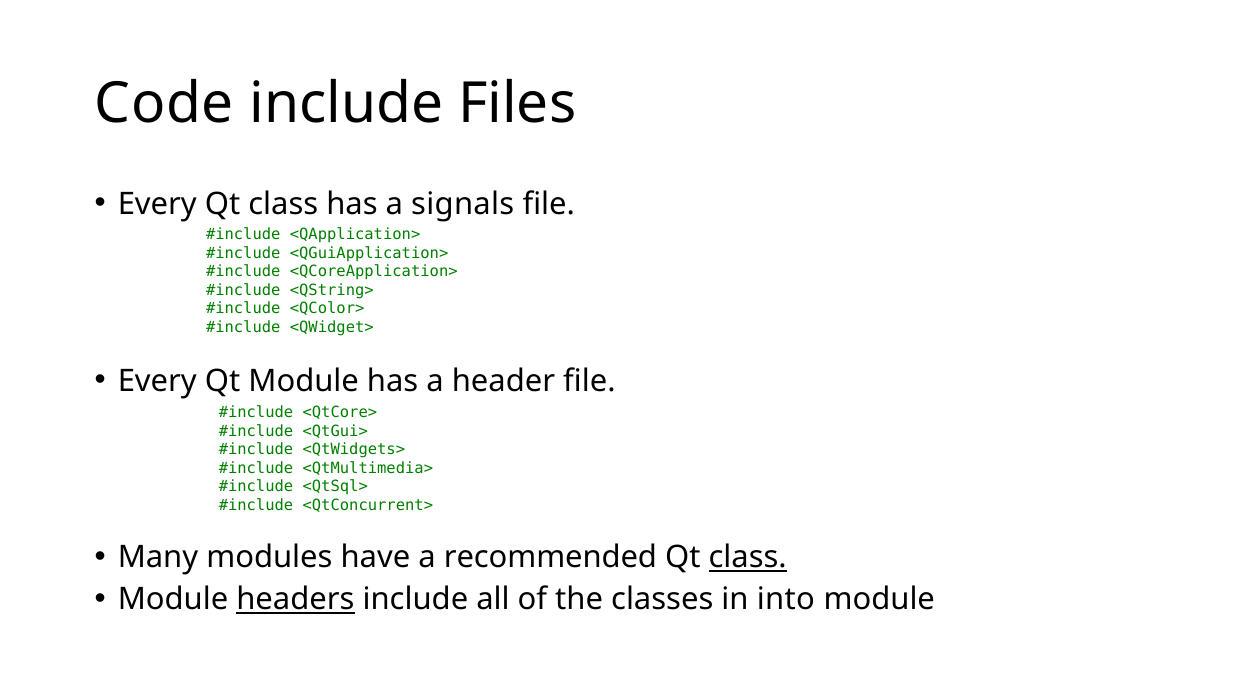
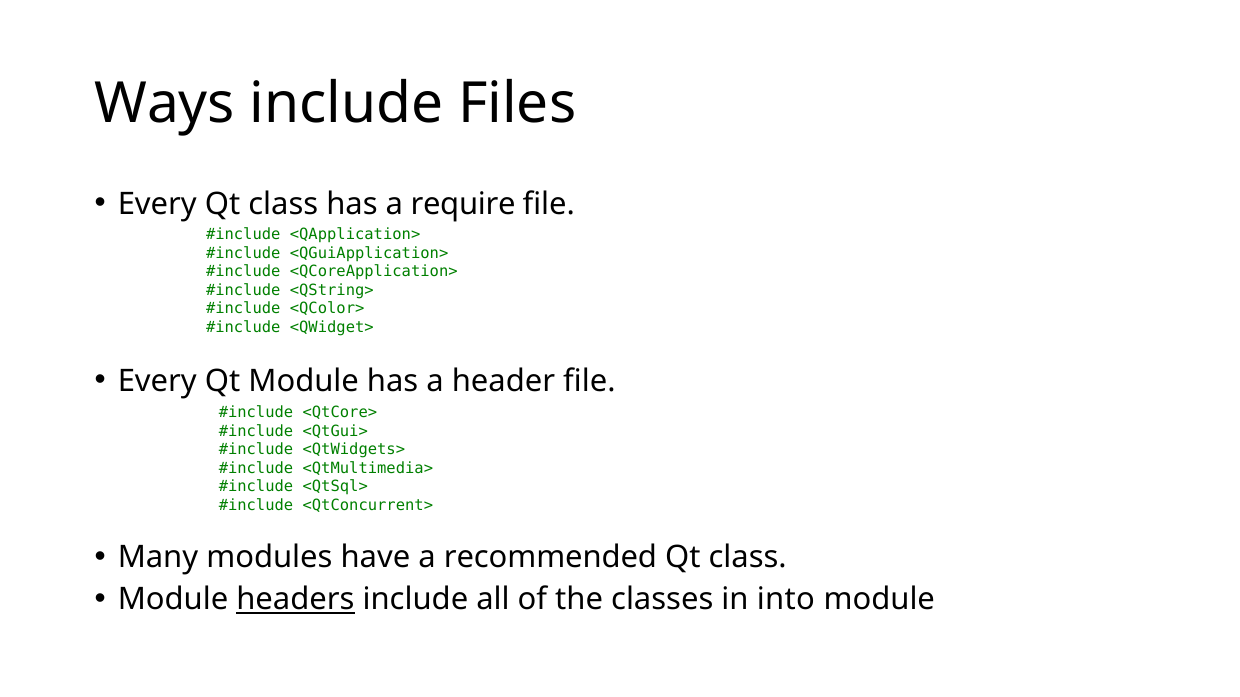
Code: Code -> Ways
signals: signals -> require
class at (748, 558) underline: present -> none
